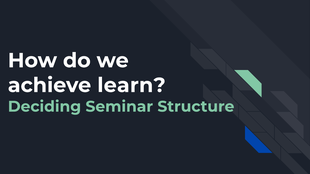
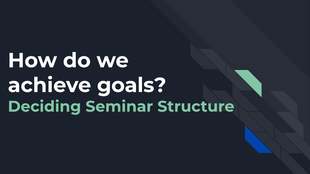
learn: learn -> goals
